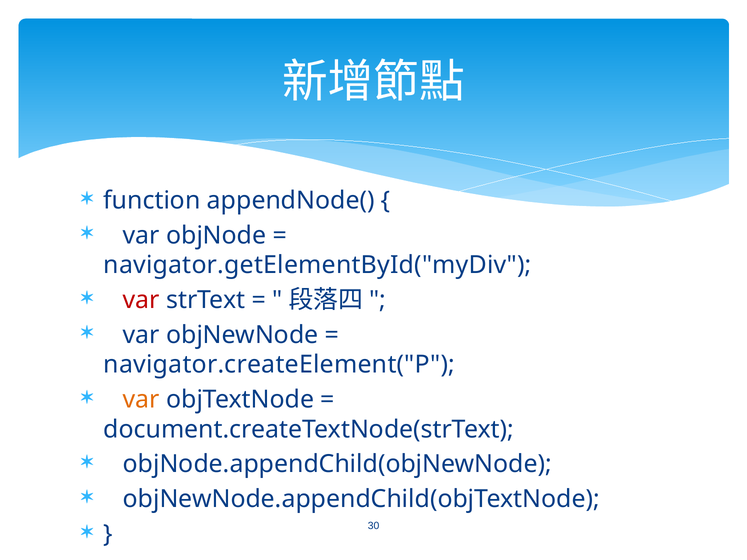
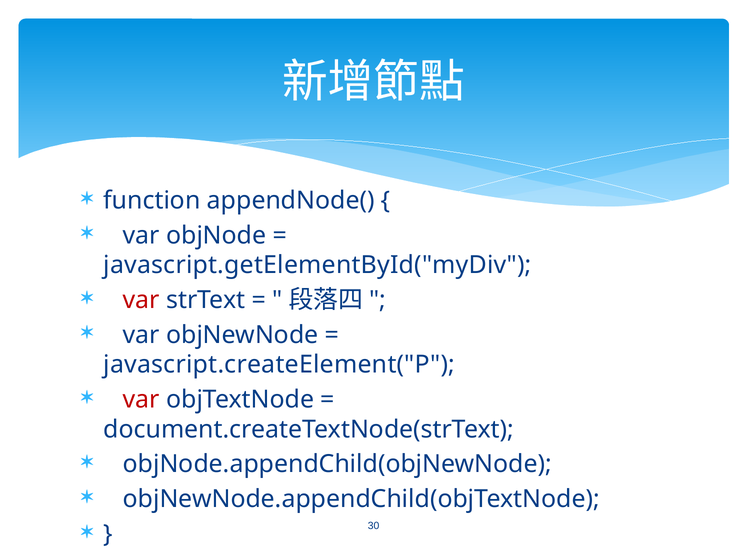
navigator.getElementById("myDiv: navigator.getElementById("myDiv -> javascript.getElementById("myDiv
navigator.createElement("P: navigator.createElement("P -> javascript.createElement("P
var at (141, 400) colour: orange -> red
